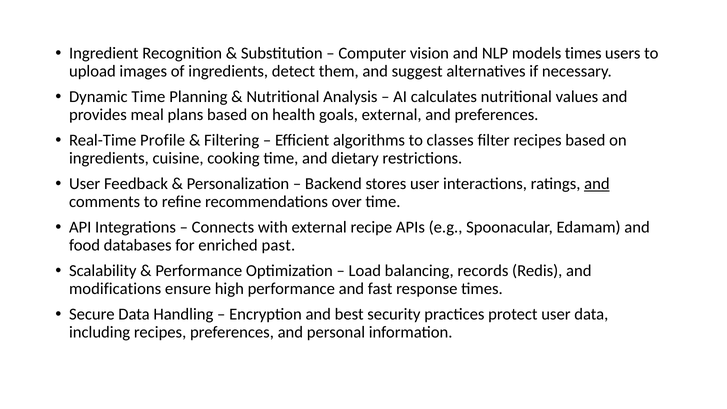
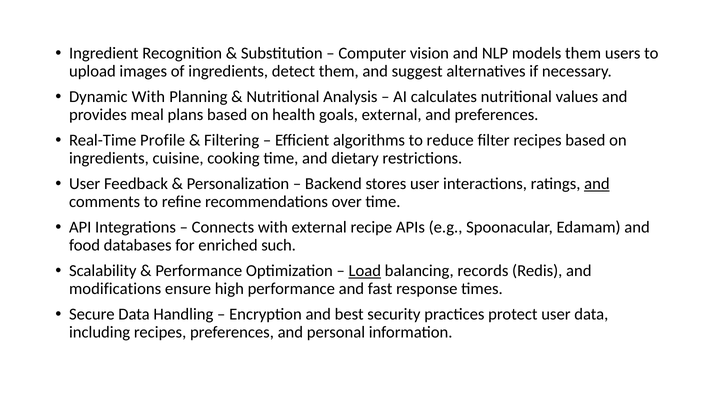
models times: times -> them
Dynamic Time: Time -> With
classes: classes -> reduce
past: past -> such
Load underline: none -> present
